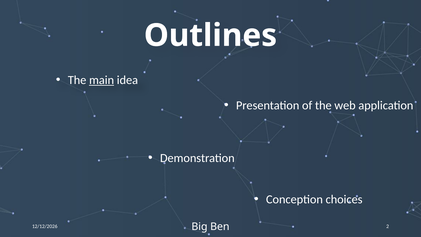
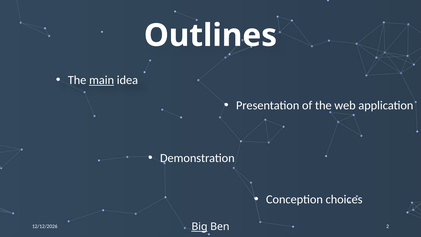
Big underline: none -> present
